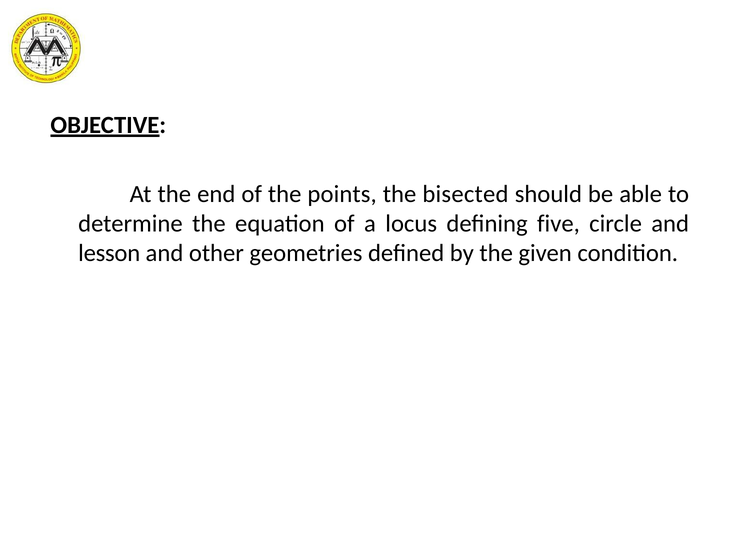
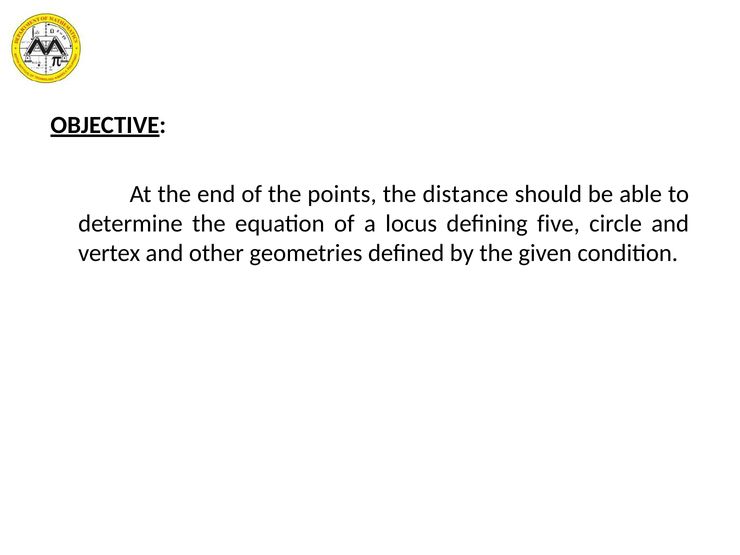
bisected: bisected -> distance
lesson: lesson -> vertex
